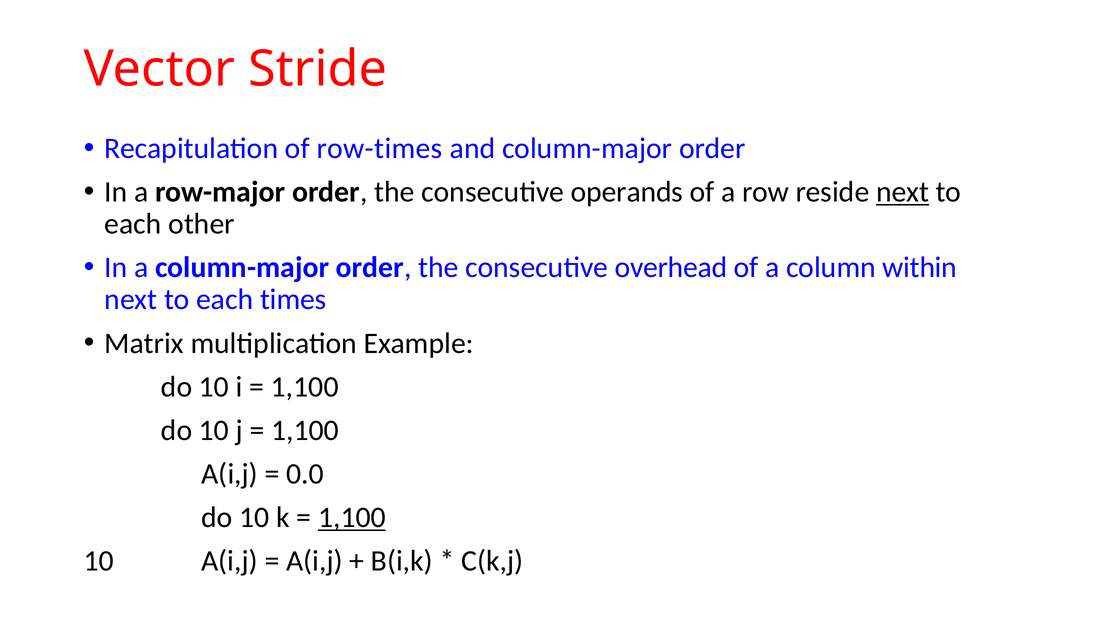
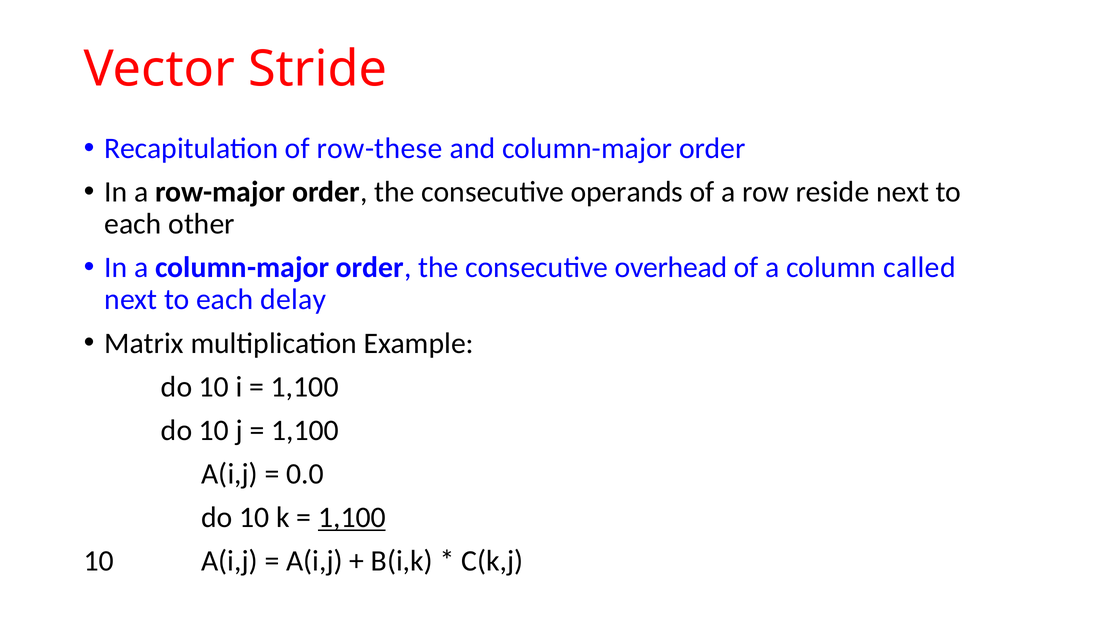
row-times: row-times -> row-these
next at (903, 192) underline: present -> none
within: within -> called
times: times -> delay
